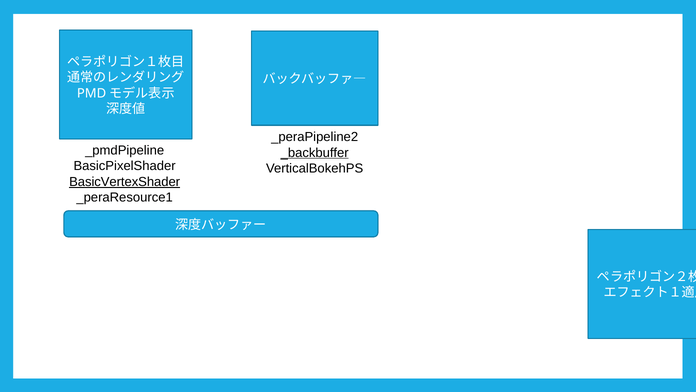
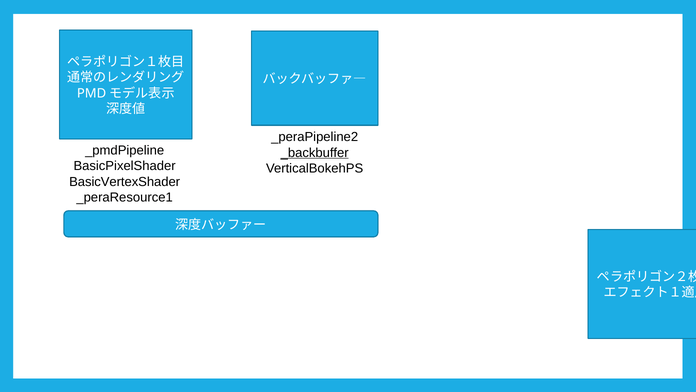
BasicVertexShader underline: present -> none
